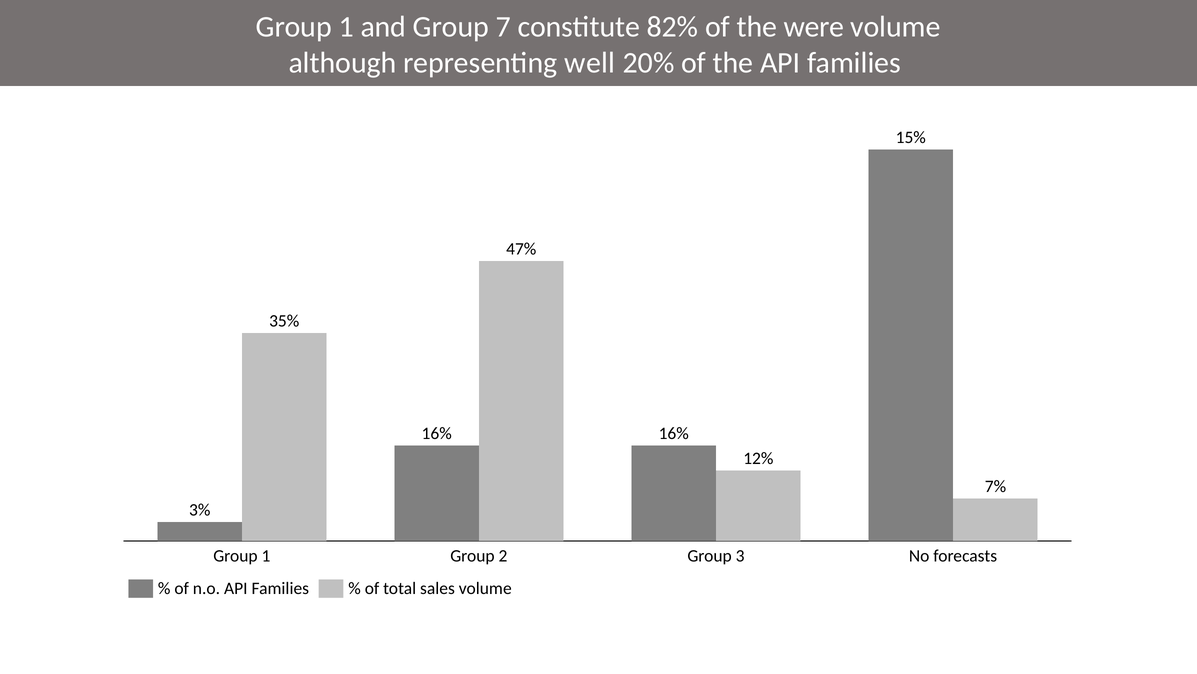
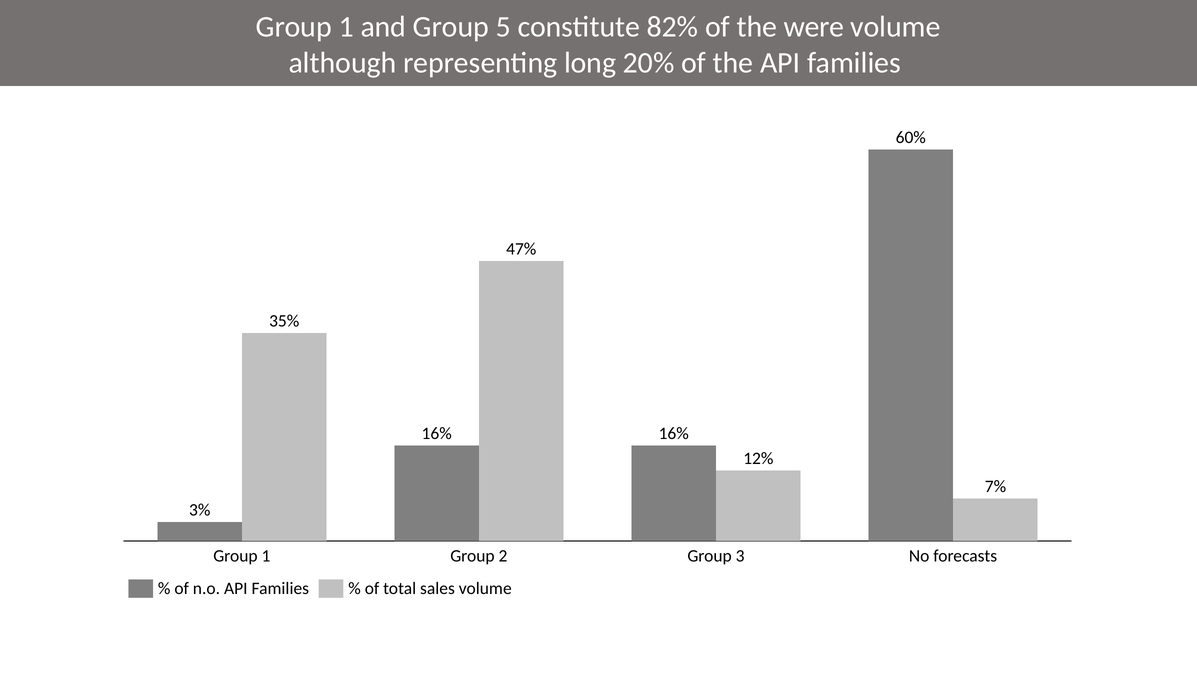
7: 7 -> 5
well: well -> long
15%: 15% -> 60%
